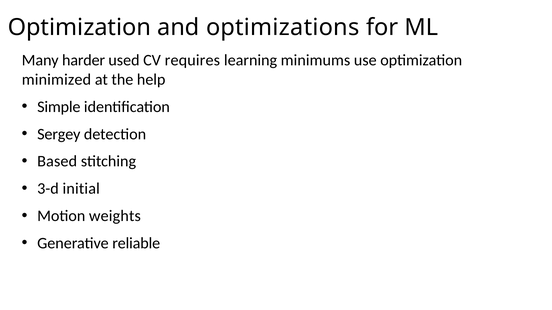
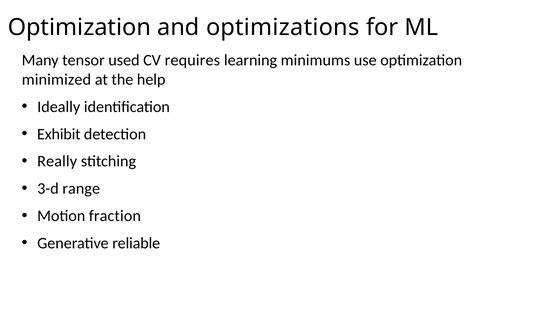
harder: harder -> tensor
Simple: Simple -> Ideally
Sergey: Sergey -> Exhibit
Based: Based -> Really
initial: initial -> range
weights: weights -> fraction
